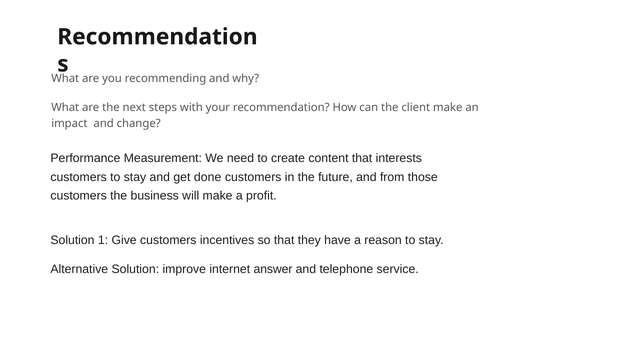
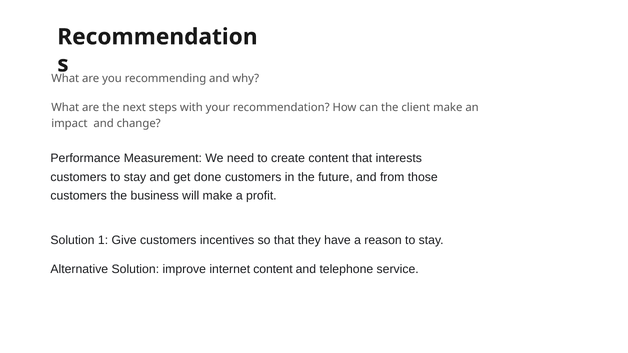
internet answer: answer -> content
